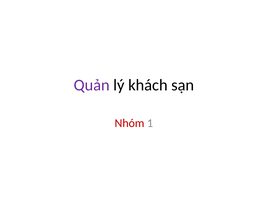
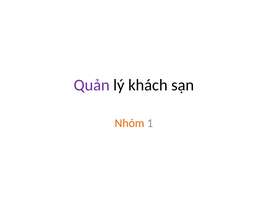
Nhóm colour: red -> orange
